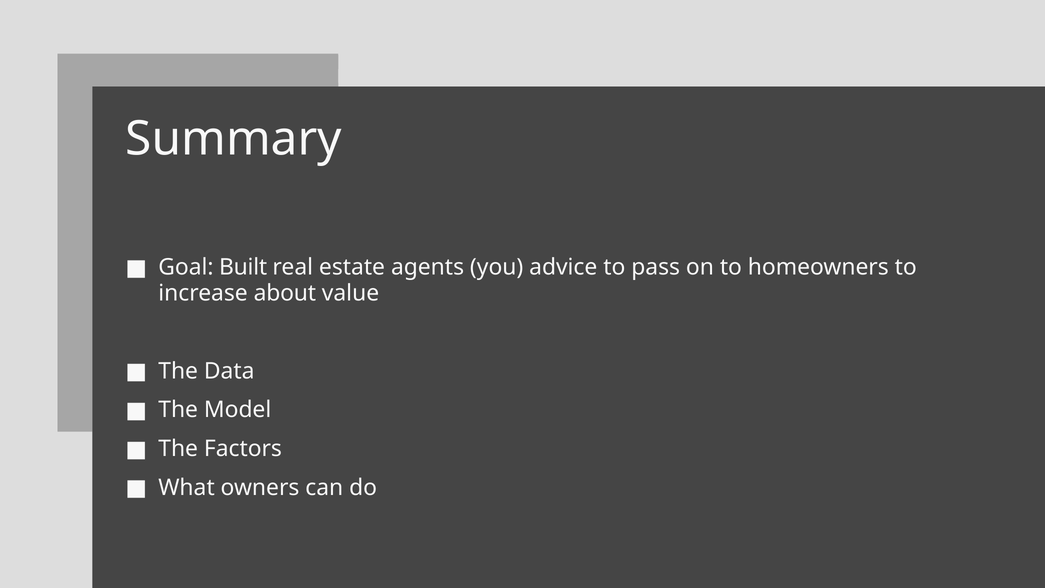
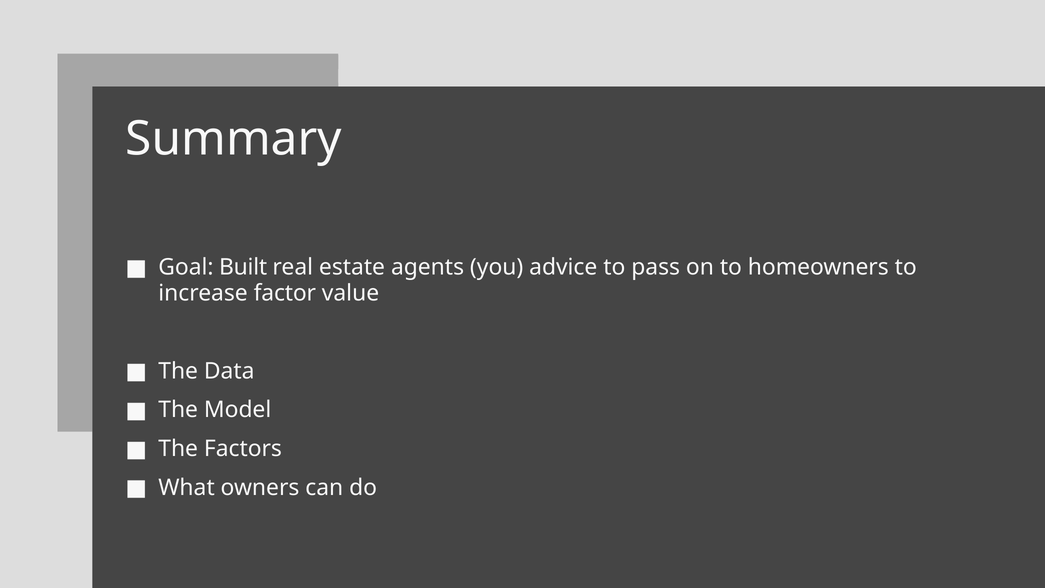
about: about -> factor
